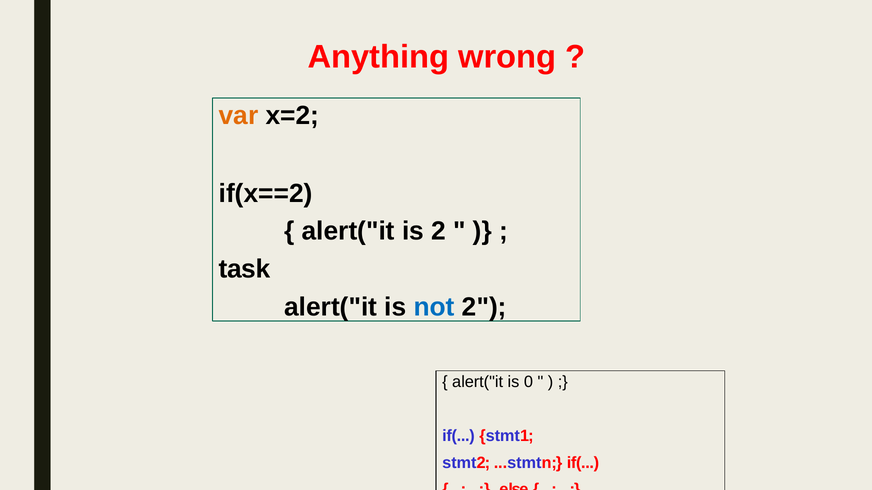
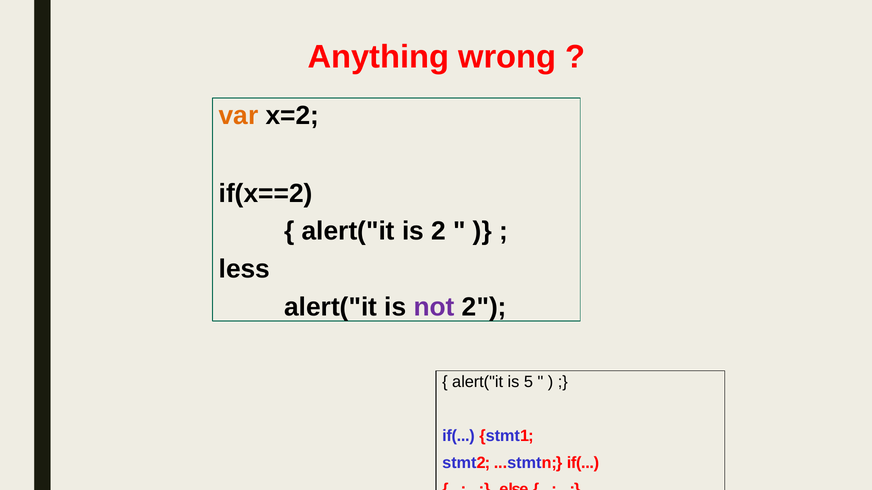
task: task -> less
not colour: blue -> purple
0: 0 -> 5
